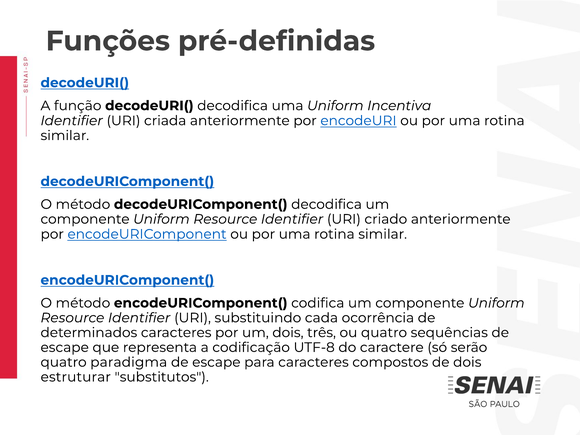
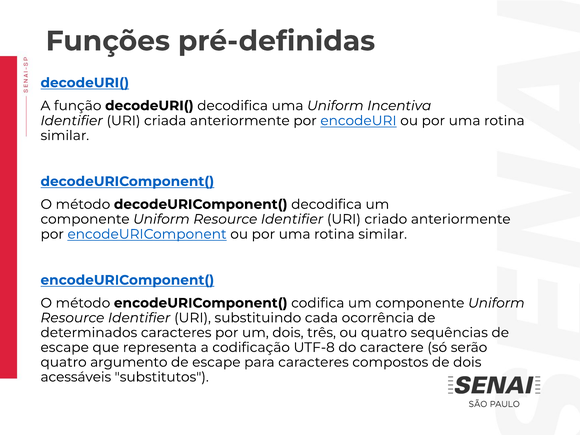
paradigma: paradigma -> argumento
estruturar: estruturar -> acessáveis
